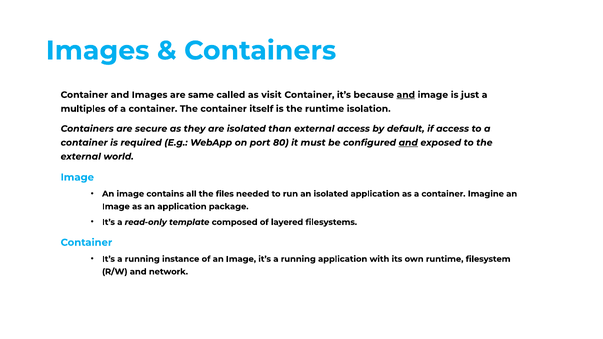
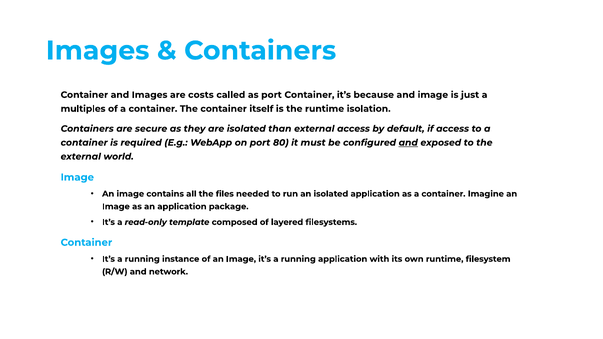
same: same -> costs
as visit: visit -> port
and at (406, 95) underline: present -> none
